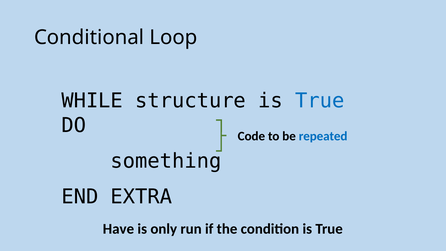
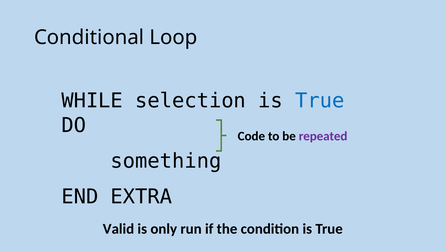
structure: structure -> selection
repeated colour: blue -> purple
Have: Have -> Valid
